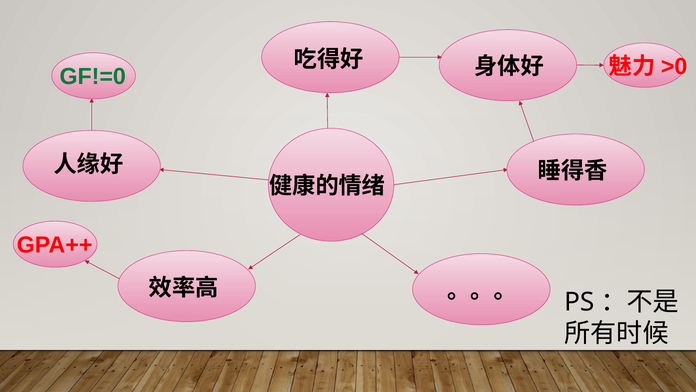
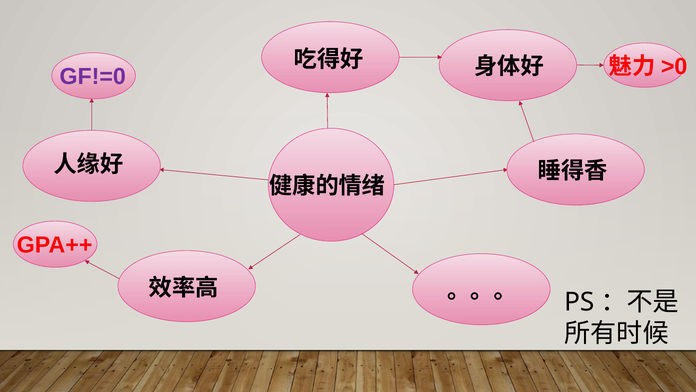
GF!=0 colour: green -> purple
